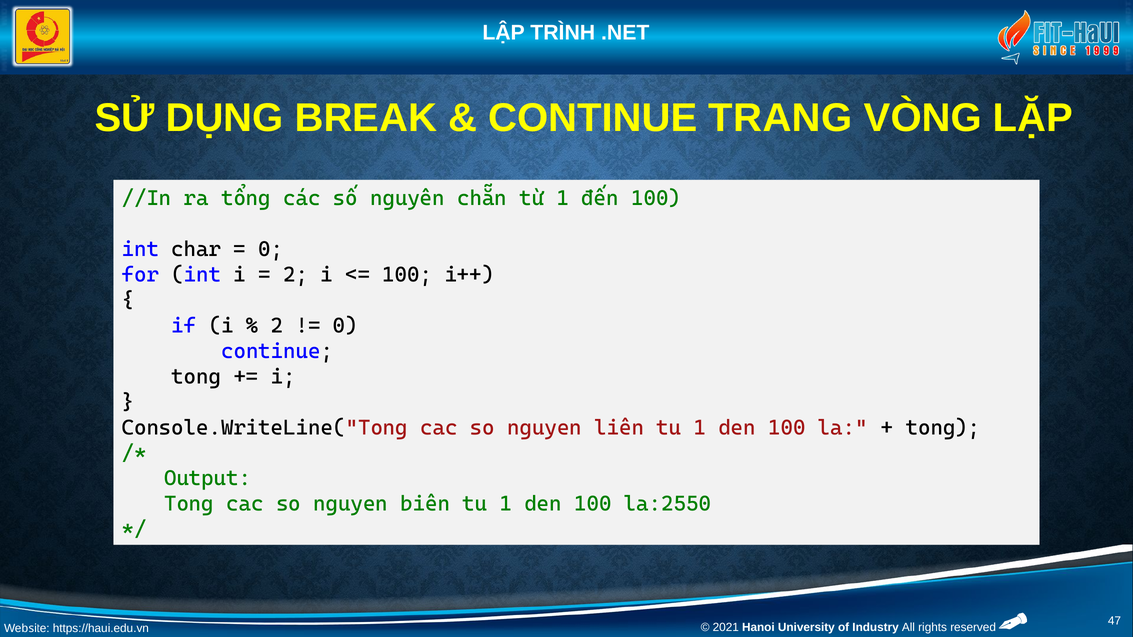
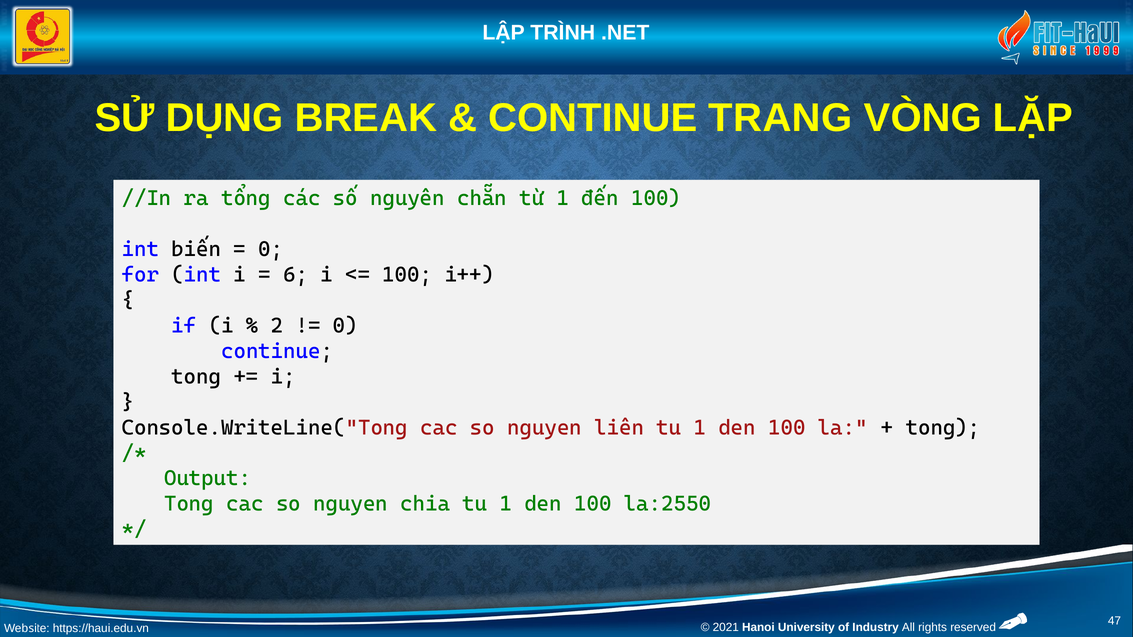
char: char -> biến
2 at (296, 275): 2 -> 6
biên: biên -> chia
